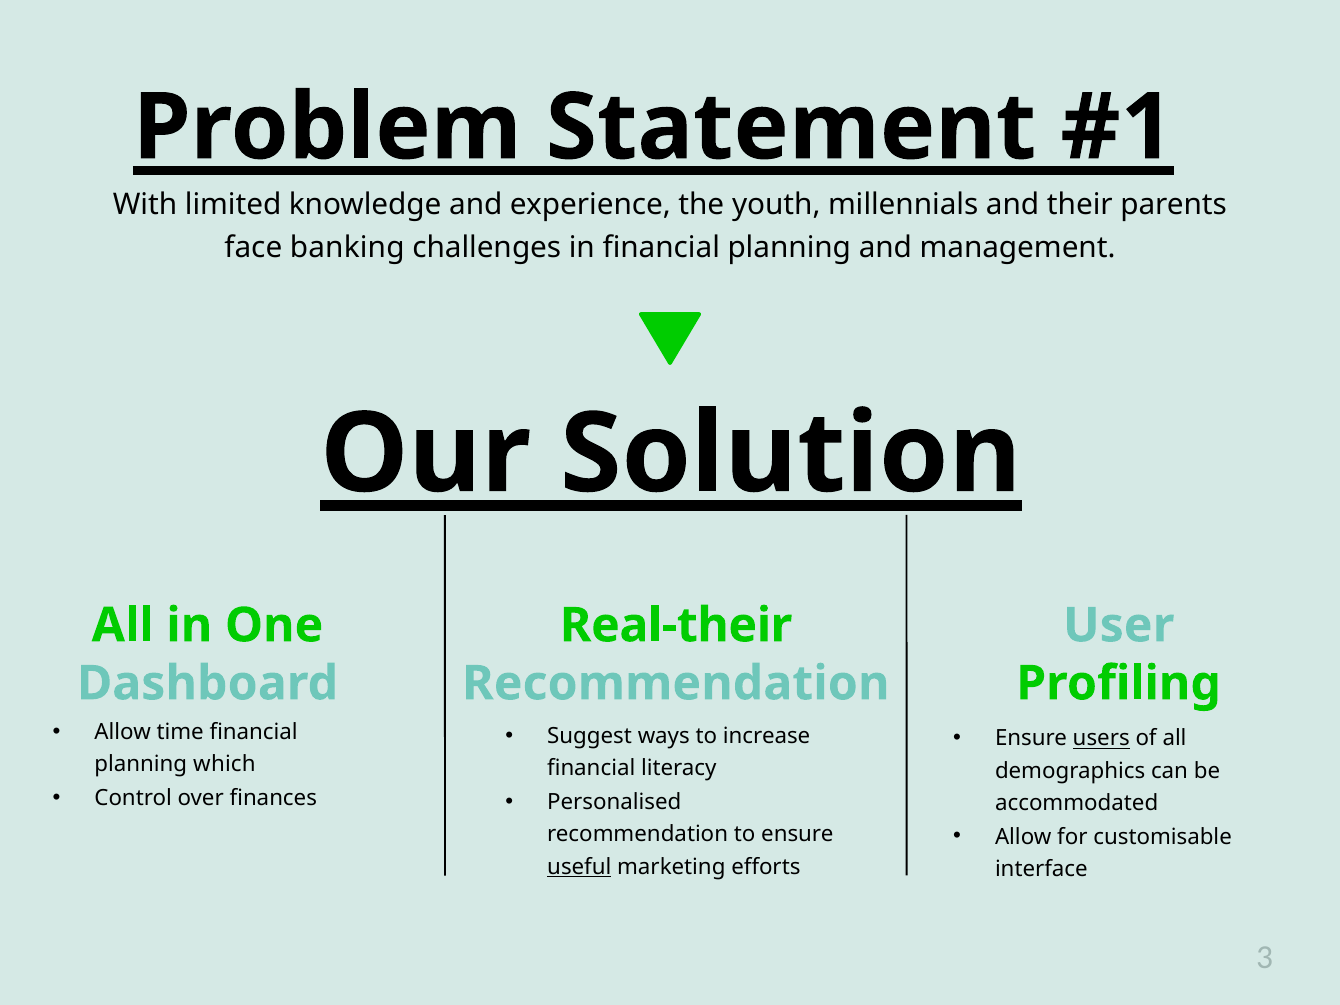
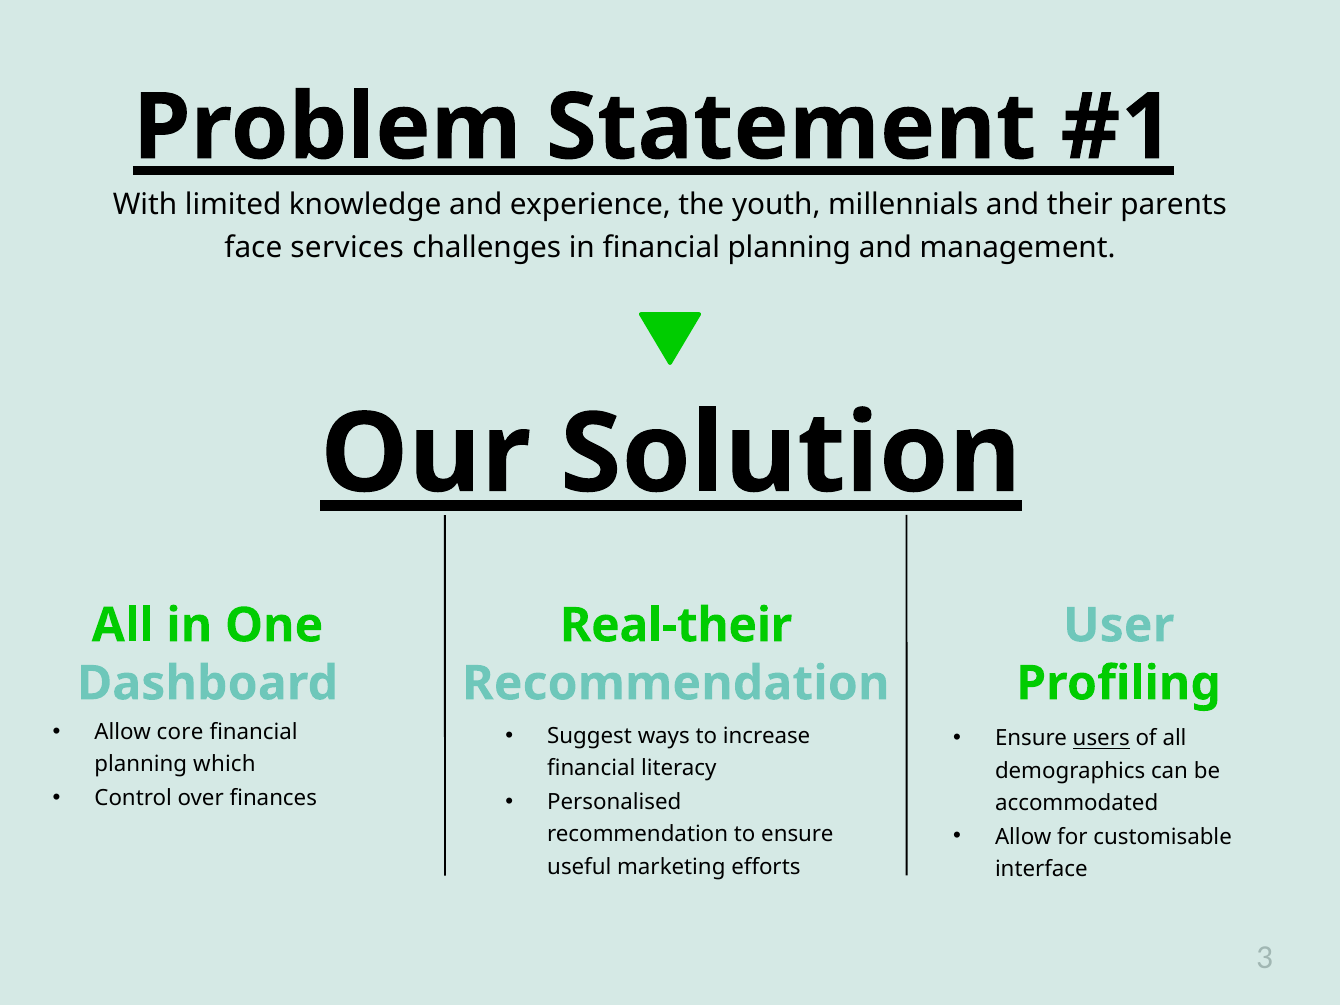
banking: banking -> services
time: time -> core
useful underline: present -> none
